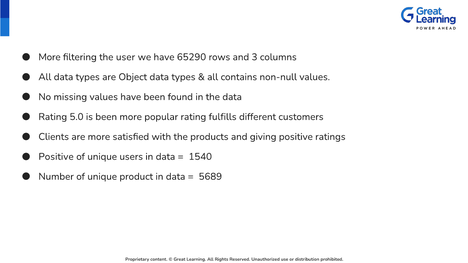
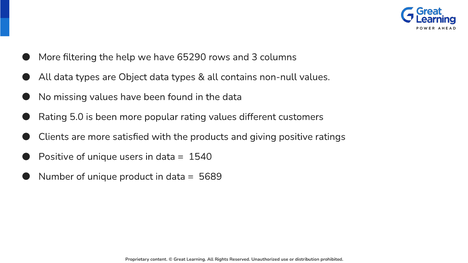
user: user -> help
rating fulfills: fulfills -> values
